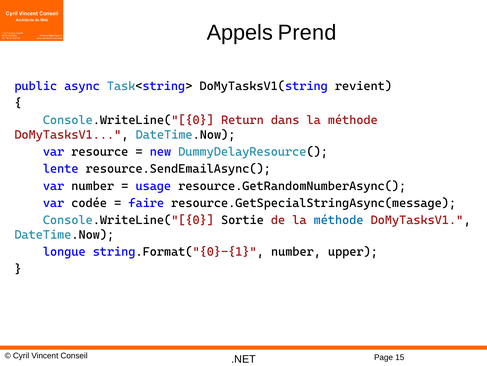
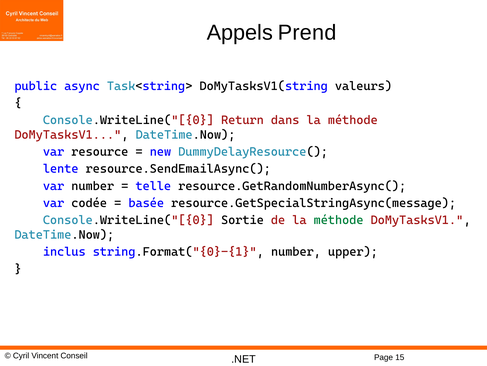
revient: revient -> valeurs
usage: usage -> telle
faire: faire -> basée
méthode at (339, 220) colour: blue -> green
longue: longue -> inclus
